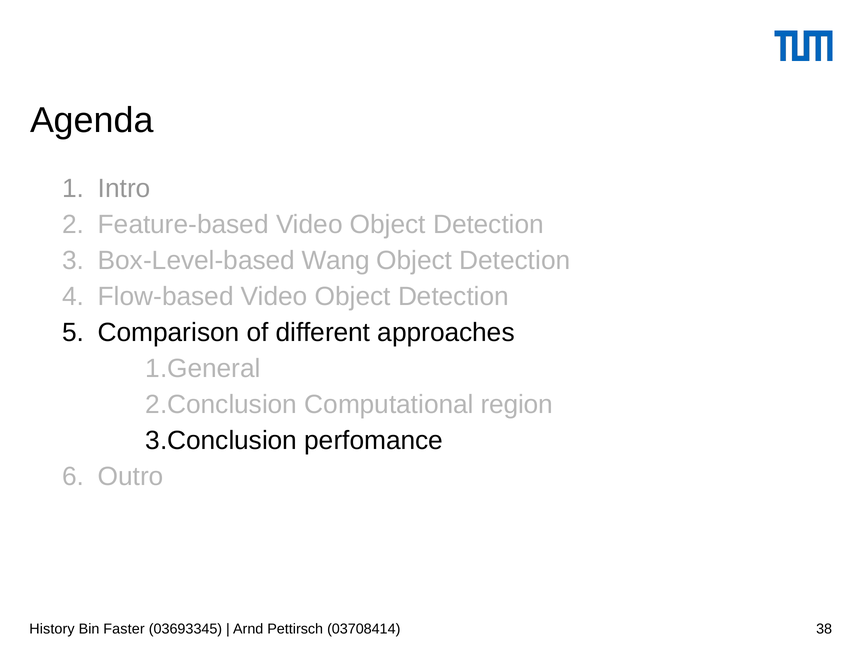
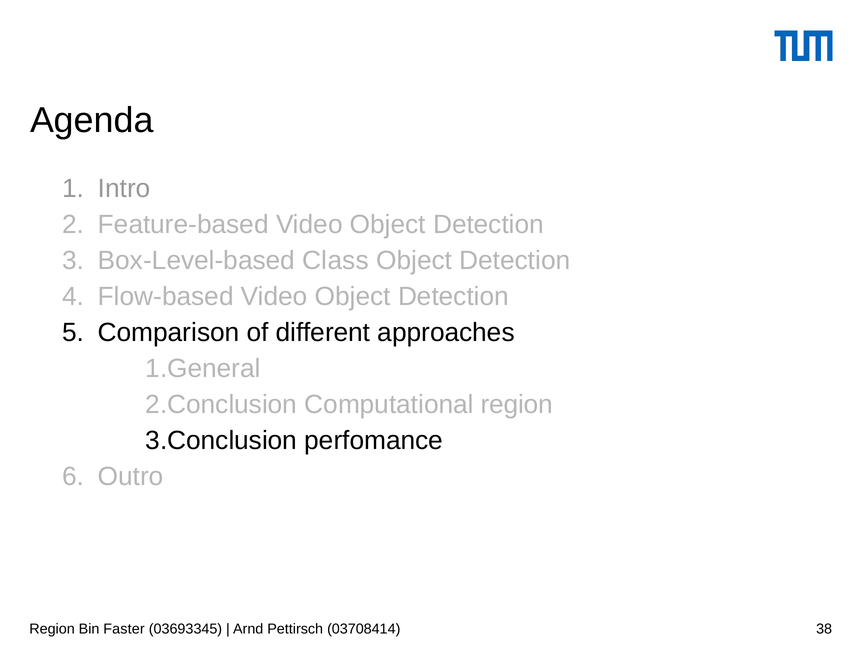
Wang: Wang -> Class
History at (52, 628): History -> Region
